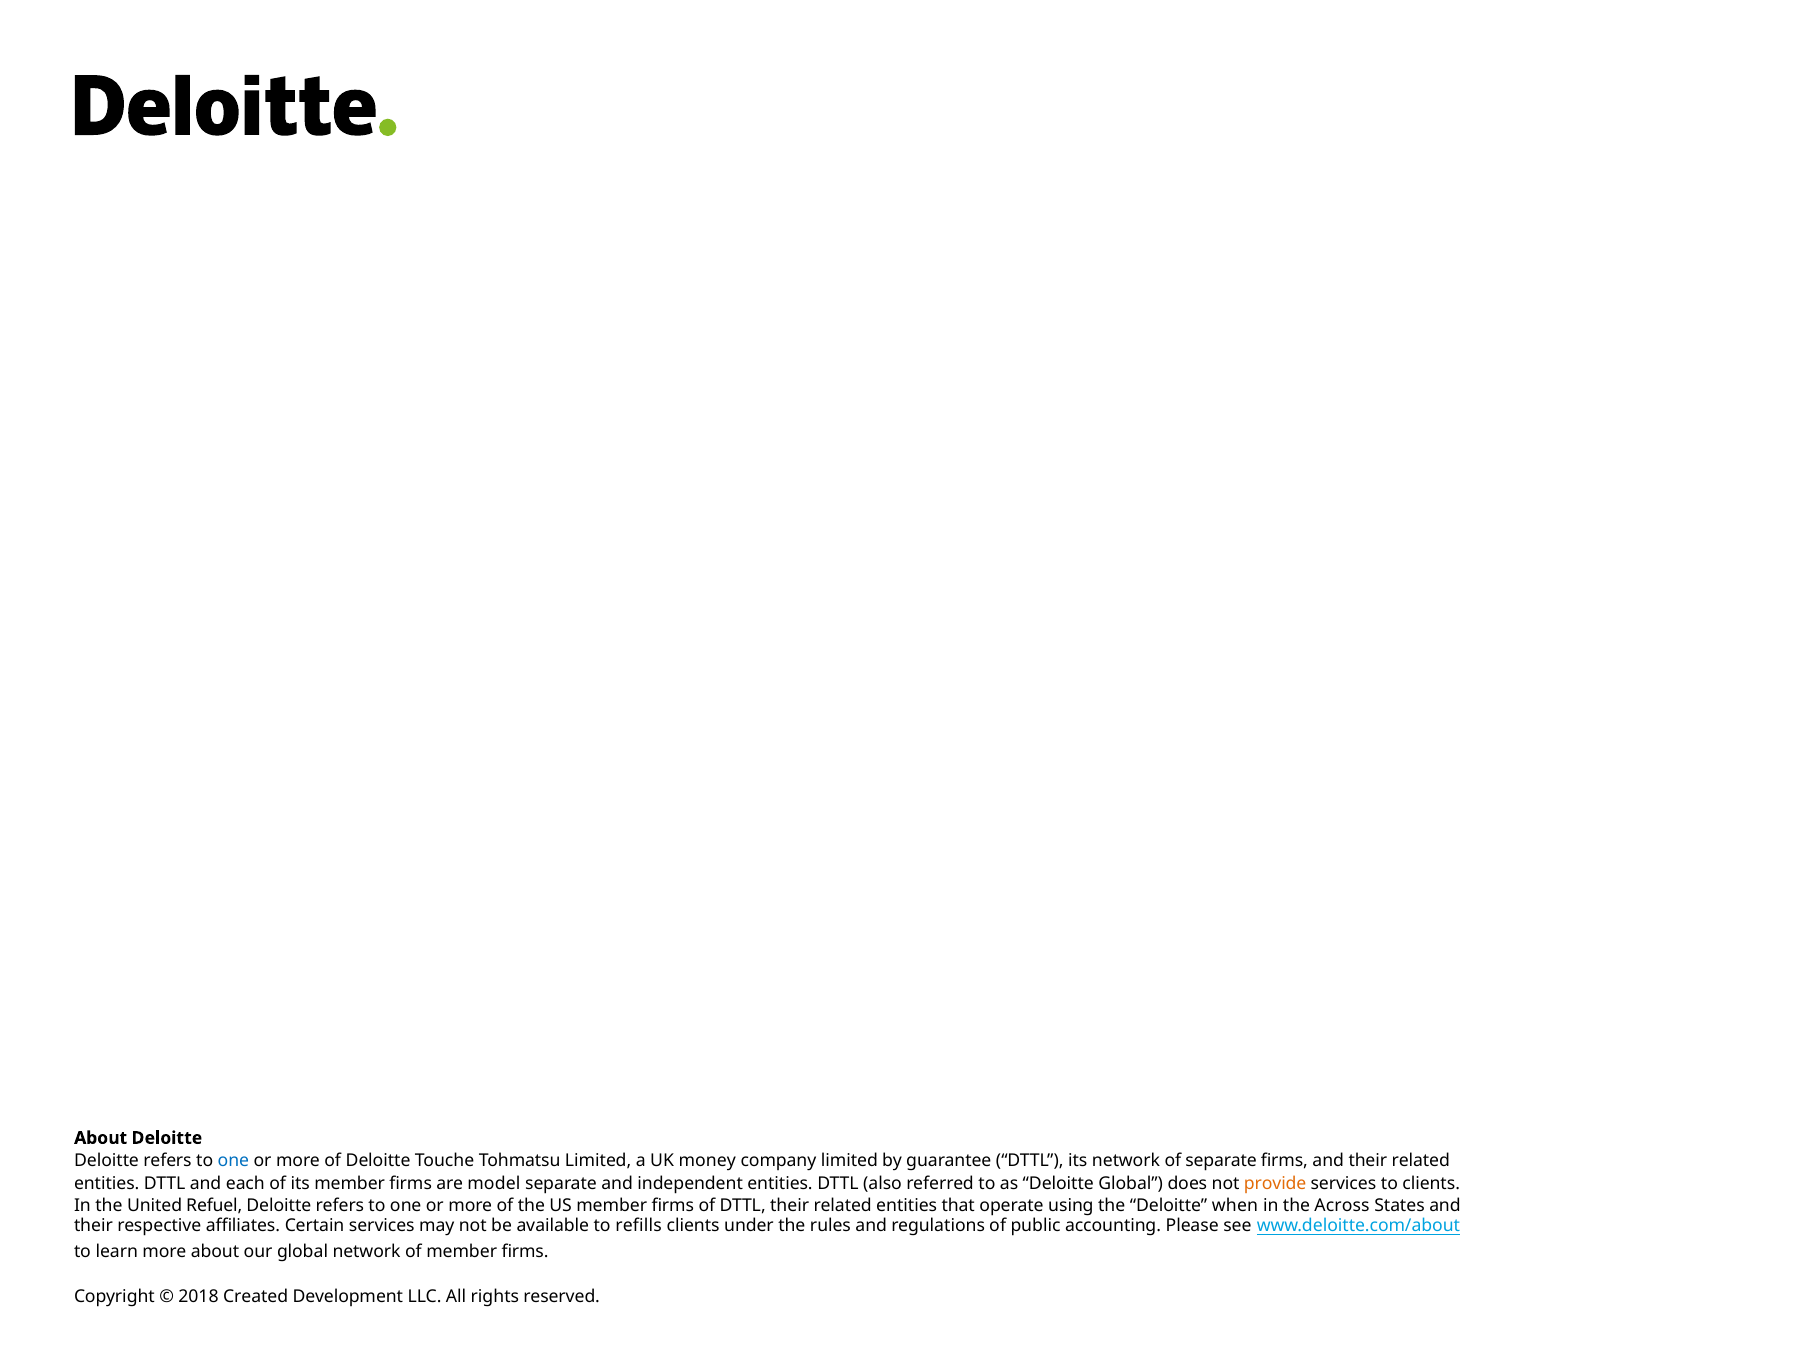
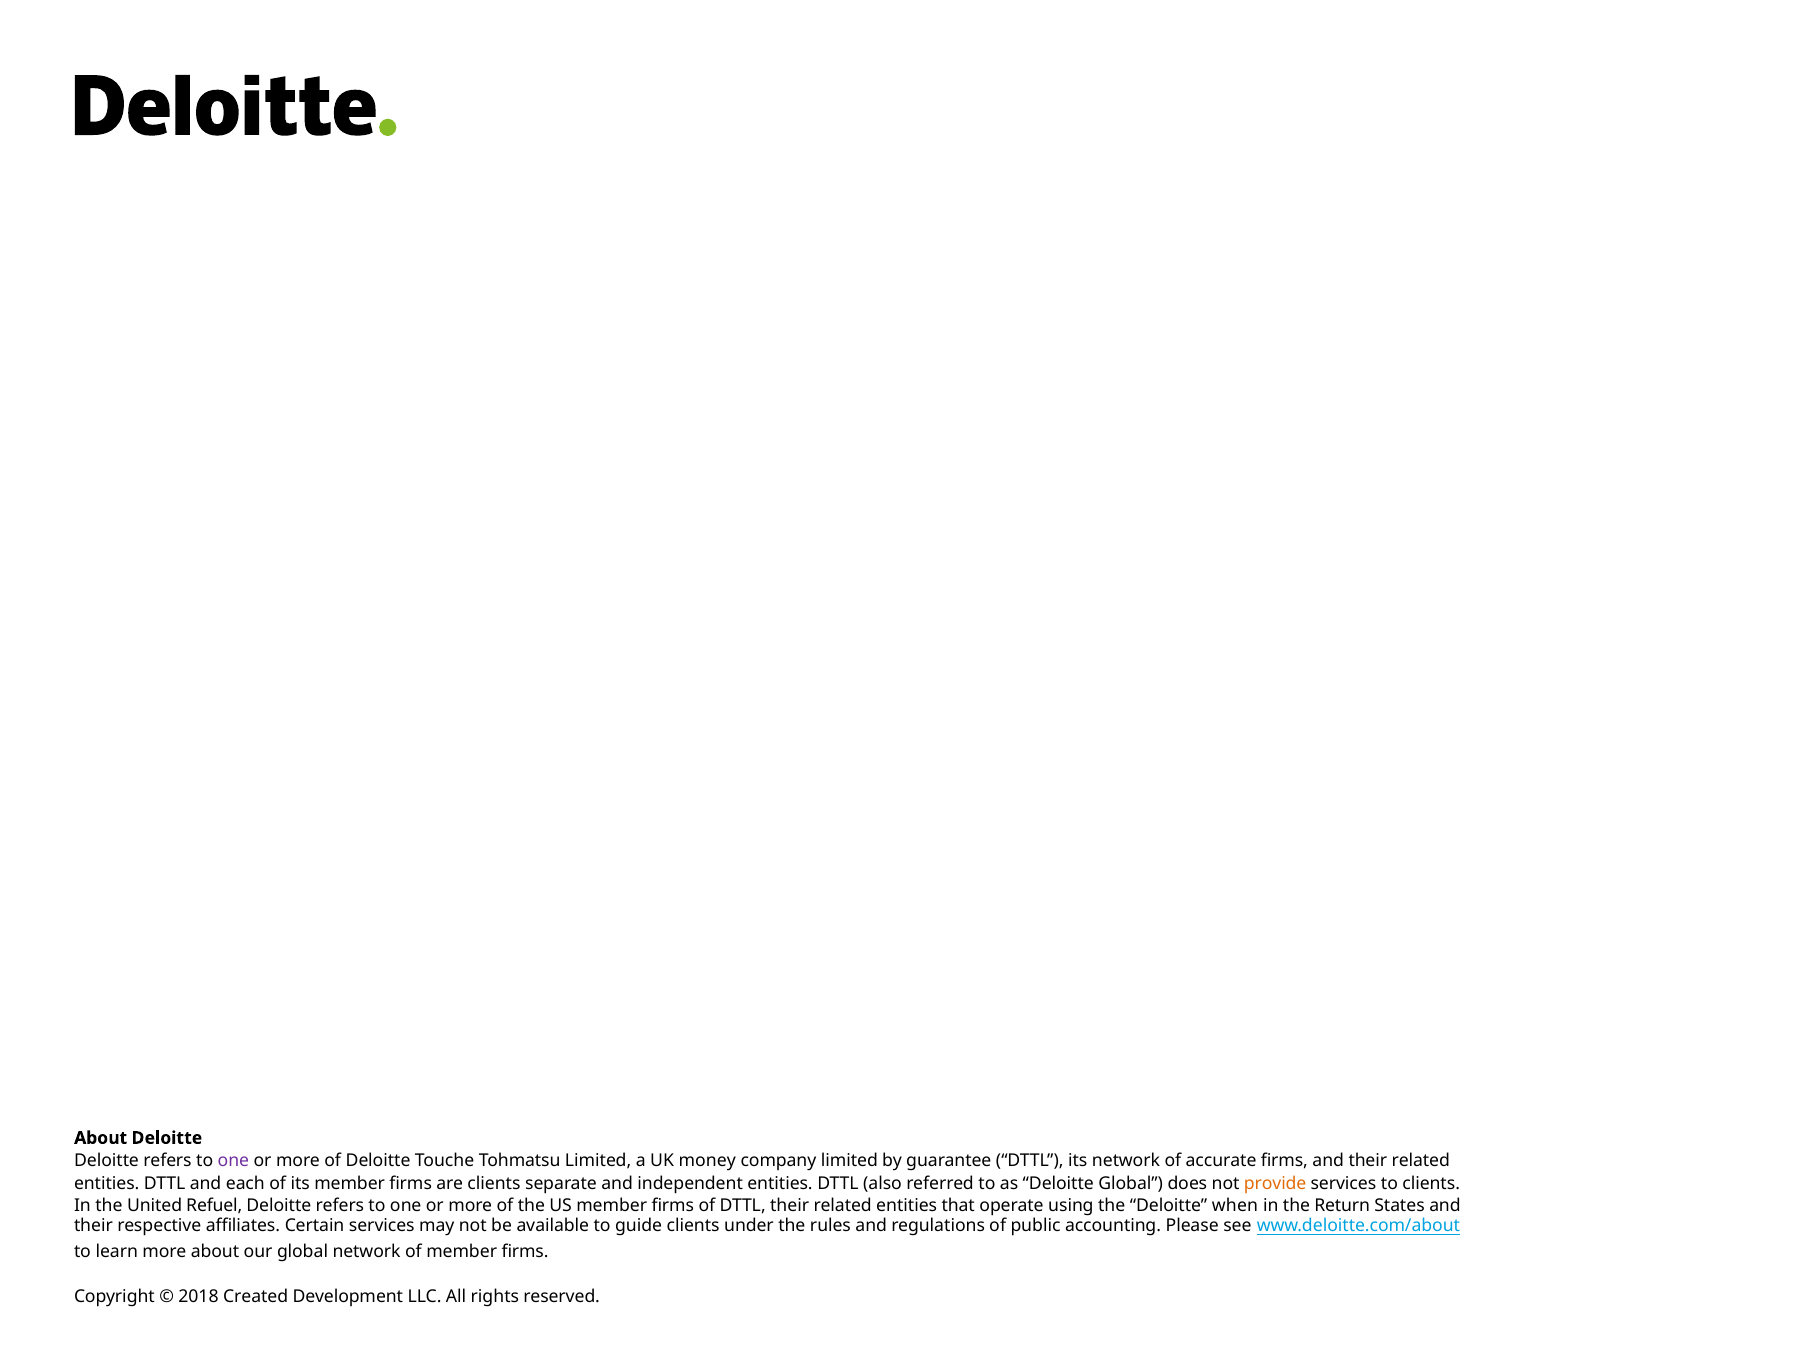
one at (233, 1161) colour: blue -> purple
of separate: separate -> accurate
are model: model -> clients
Across: Across -> Return
refills: refills -> guide
